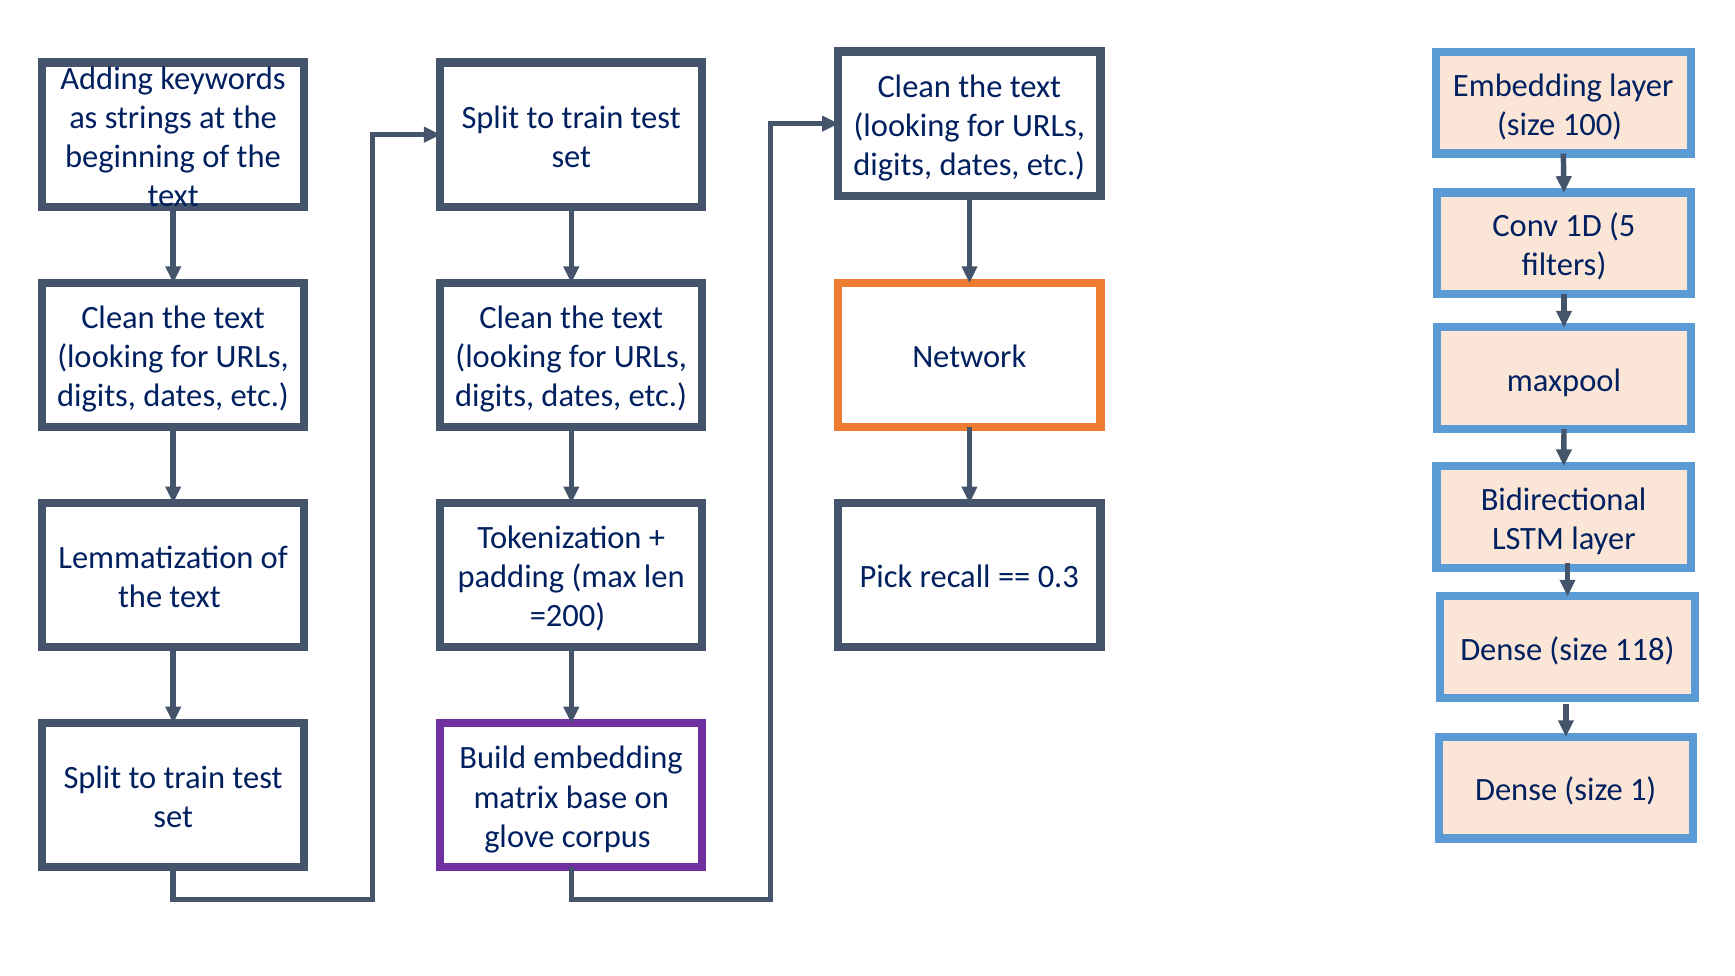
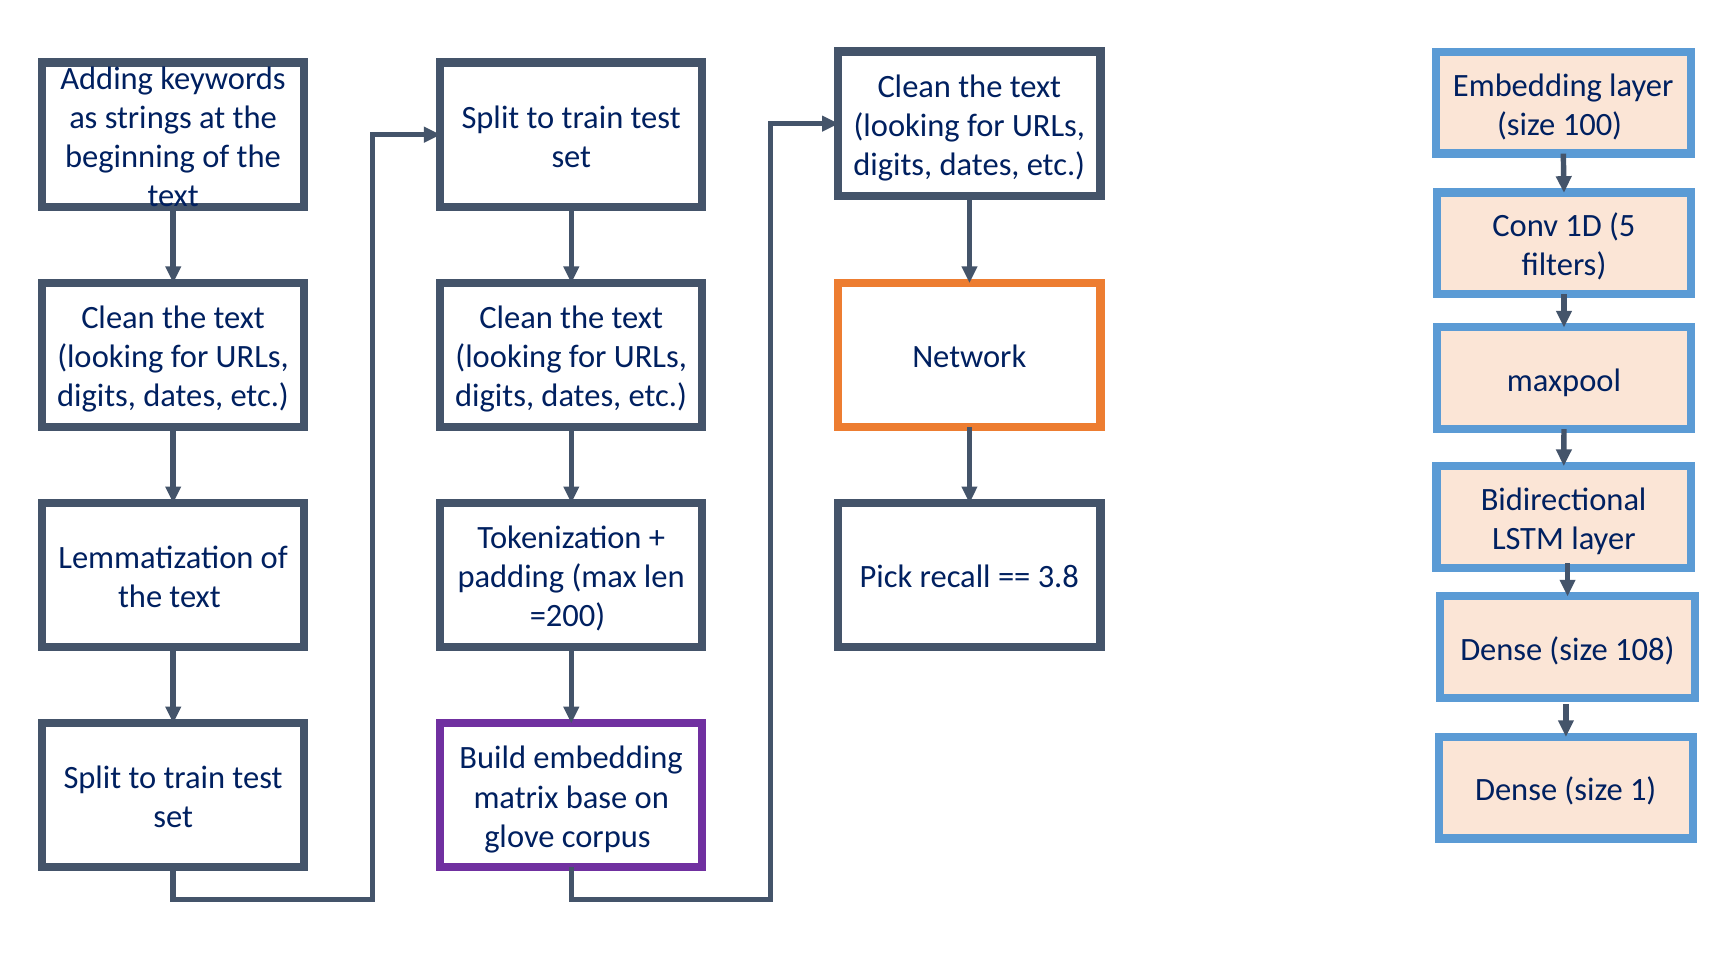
0.3: 0.3 -> 3.8
118: 118 -> 108
